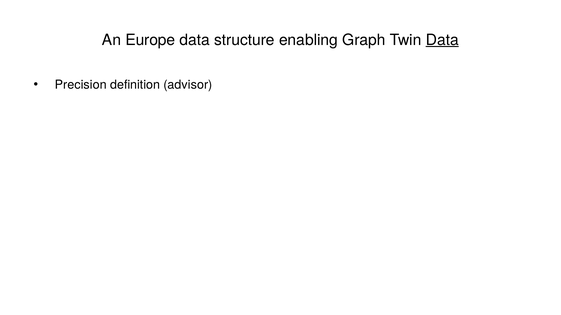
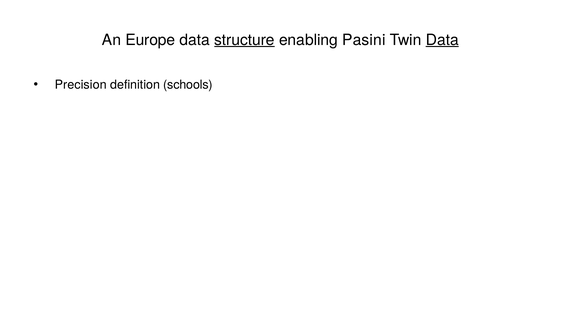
structure underline: none -> present
Graph: Graph -> Pasini
advisor: advisor -> schools
